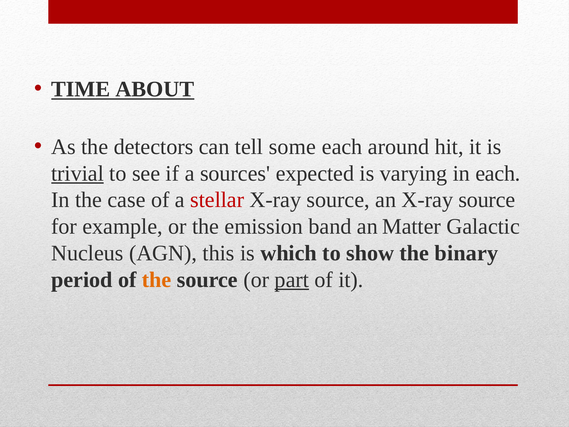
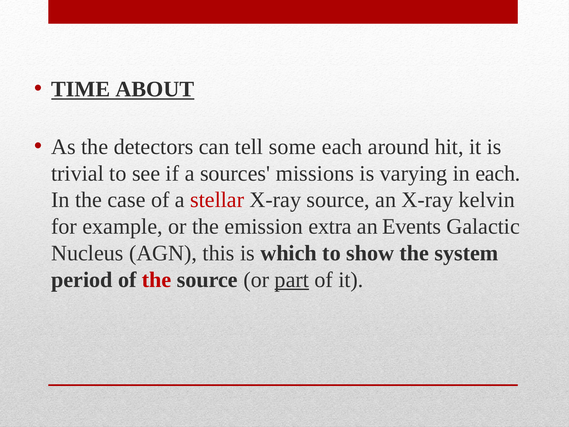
trivial underline: present -> none
expected: expected -> missions
an X-ray source: source -> kelvin
band: band -> extra
Matter: Matter -> Events
binary: binary -> system
the at (157, 280) colour: orange -> red
